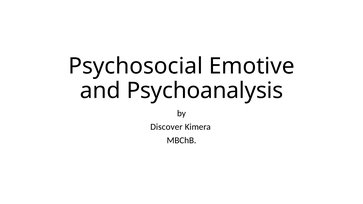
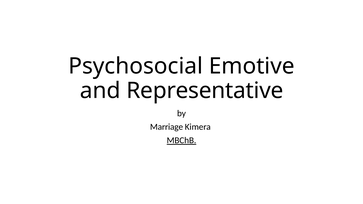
Psychoanalysis: Psychoanalysis -> Representative
Discover: Discover -> Marriage
MBChB underline: none -> present
